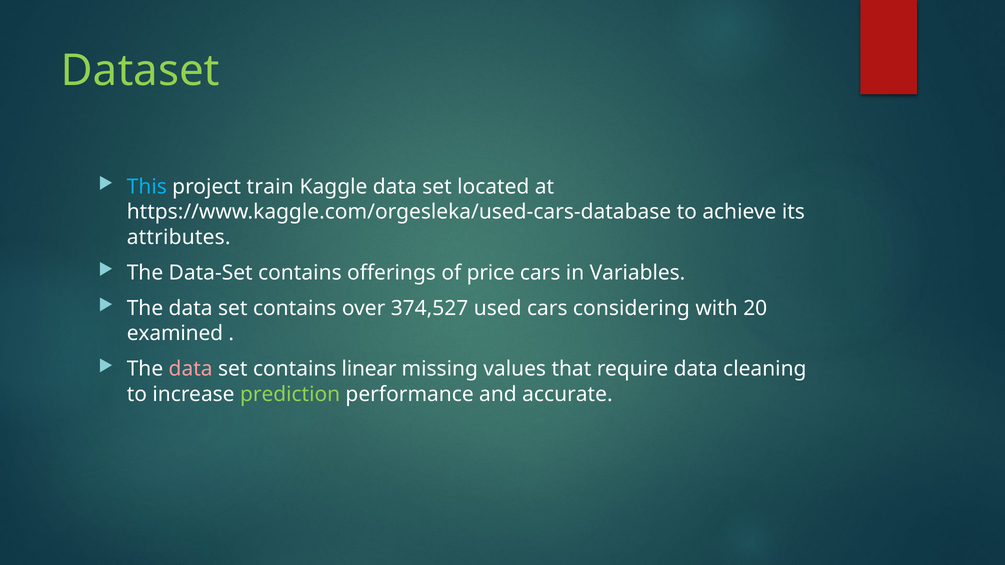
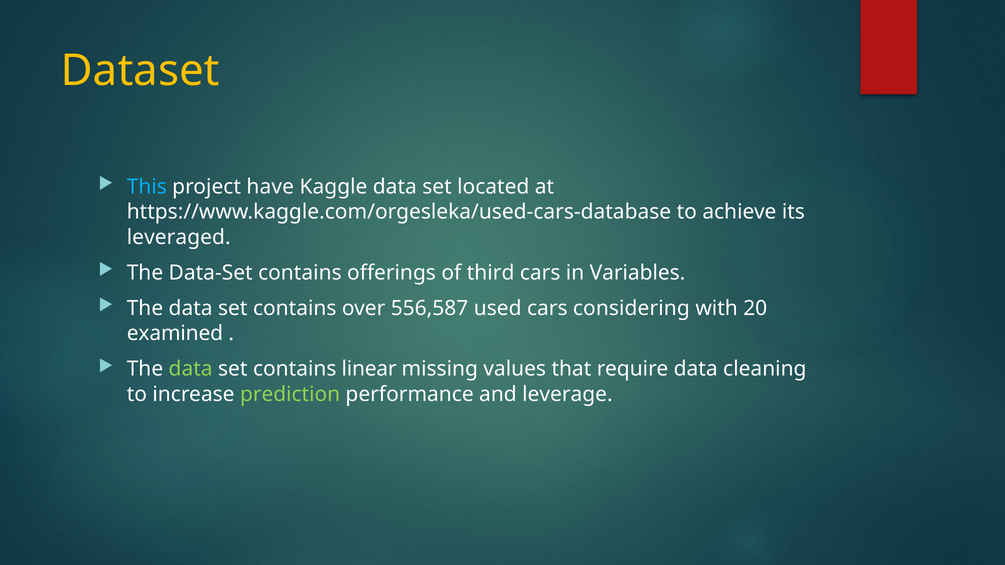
Dataset colour: light green -> yellow
train: train -> have
attributes: attributes -> leveraged
price: price -> third
374,527: 374,527 -> 556,587
data at (191, 369) colour: pink -> light green
accurate: accurate -> leverage
